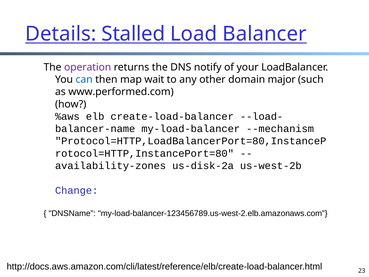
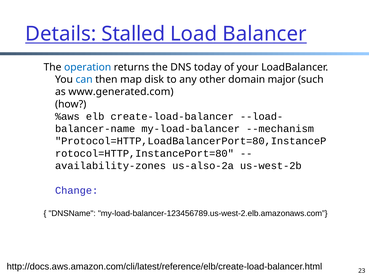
operation colour: purple -> blue
notify: notify -> today
wait: wait -> disk
www.performed.com: www.performed.com -> www.generated.com
us-disk-2a: us-disk-2a -> us-also-2a
